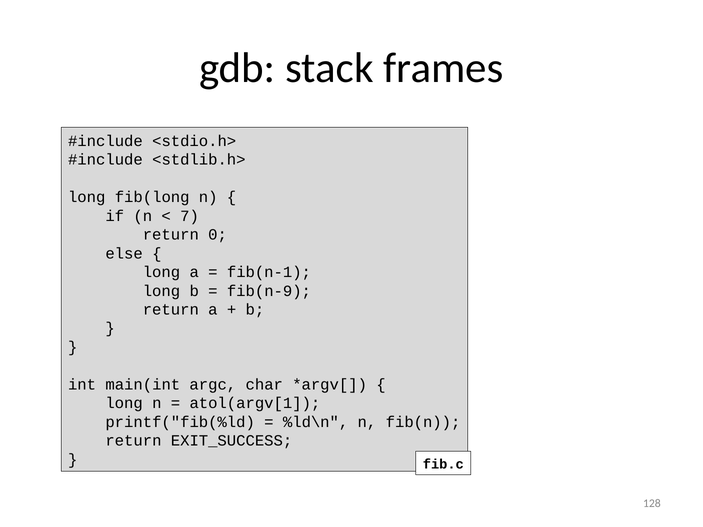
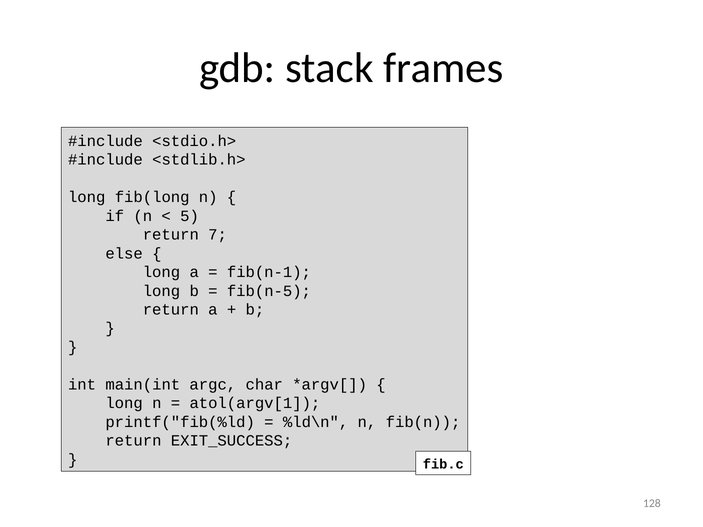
7: 7 -> 5
0: 0 -> 7
fib(n-9: fib(n-9 -> fib(n-5
